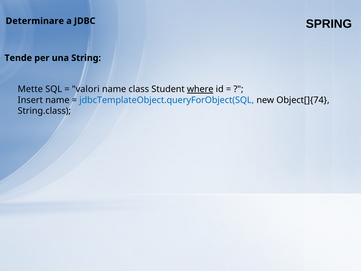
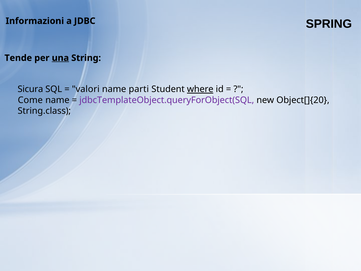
Determinare: Determinare -> Informazioni
una underline: none -> present
Mette: Mette -> Sicura
class: class -> parti
Insert: Insert -> Come
jdbcTemplateObject.queryForObject(SQL colour: blue -> purple
Object[]{74: Object[]{74 -> Object[]{20
